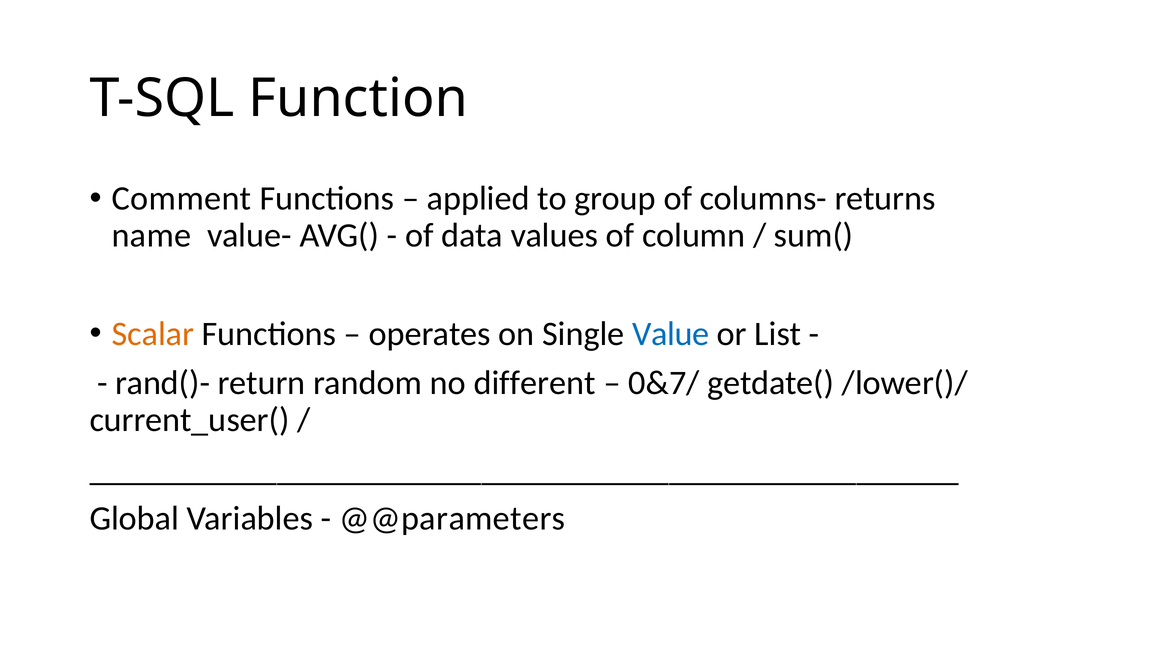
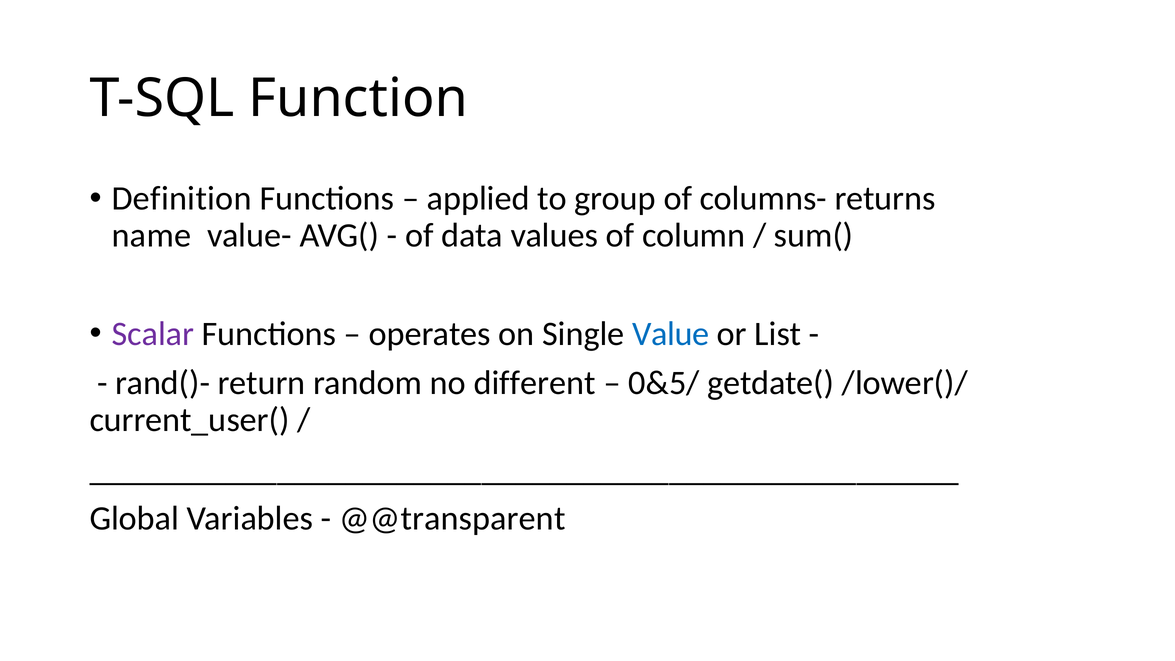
Comment: Comment -> Definition
Scalar colour: orange -> purple
0&7/: 0&7/ -> 0&5/
@@parameters: @@parameters -> @@transparent
